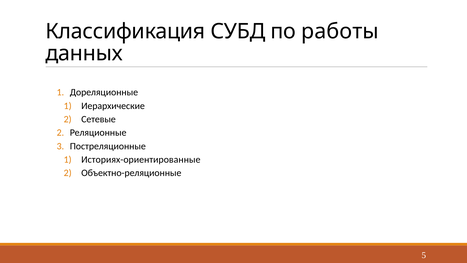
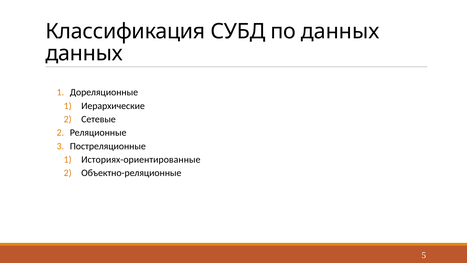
по работы: работы -> данных
